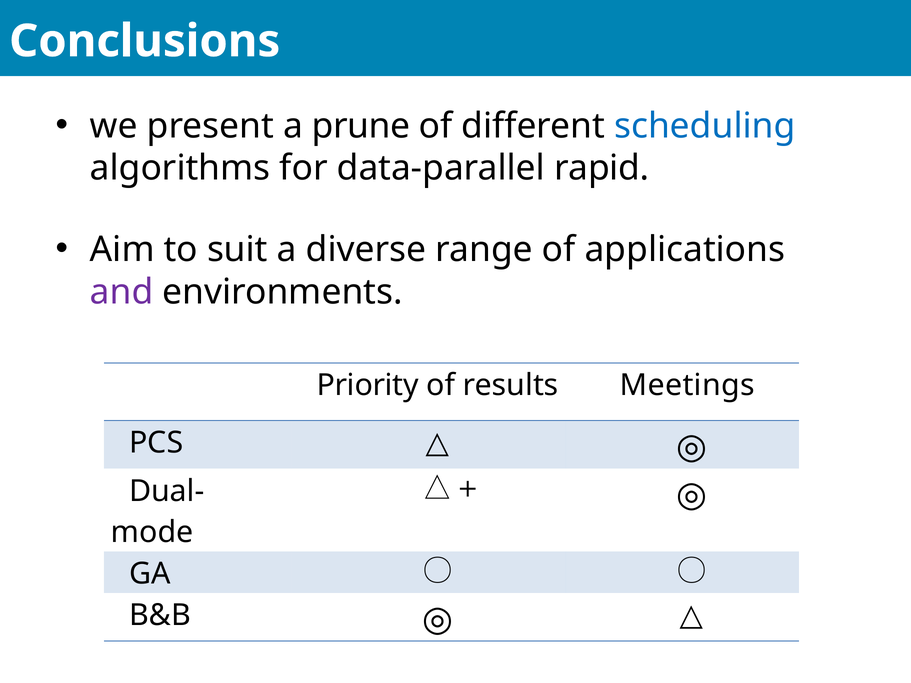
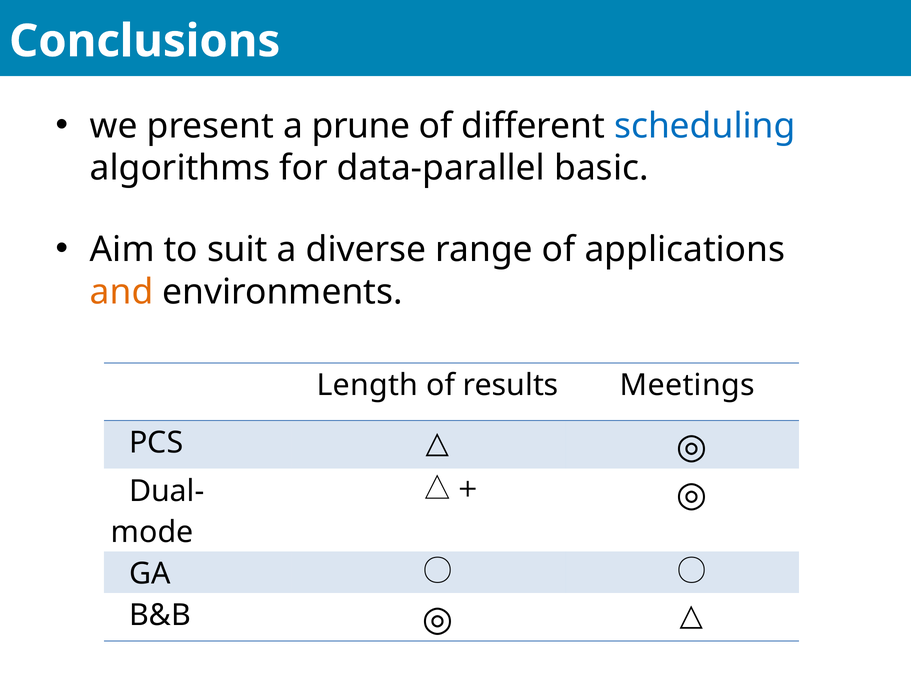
rapid: rapid -> basic
and colour: purple -> orange
Priority: Priority -> Length
